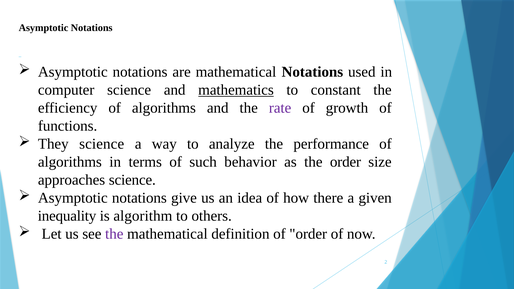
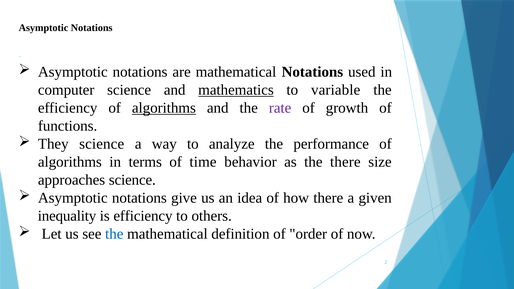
constant: constant -> variable
algorithms at (164, 108) underline: none -> present
such: such -> time
the order: order -> there
is algorithm: algorithm -> efficiency
the at (114, 234) colour: purple -> blue
